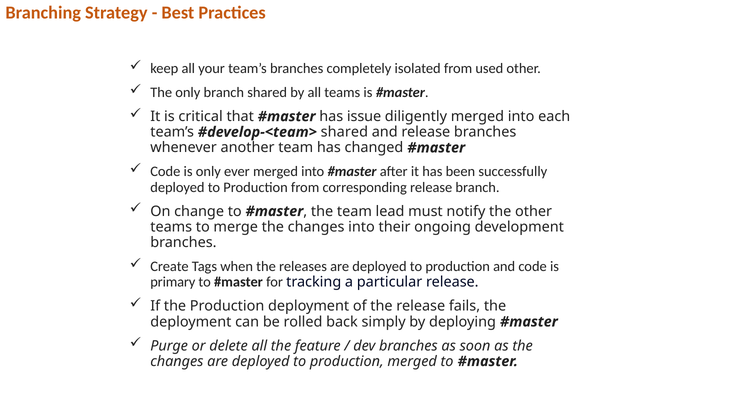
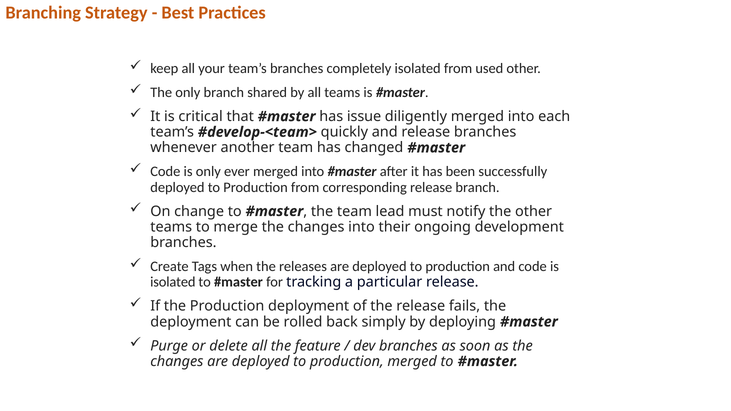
shared at (344, 132): shared -> quickly
primary at (173, 282): primary -> isolated
